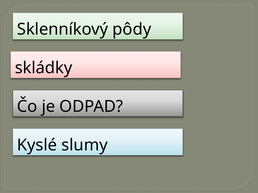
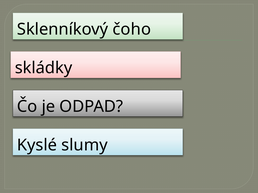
pôdy: pôdy -> čoho
